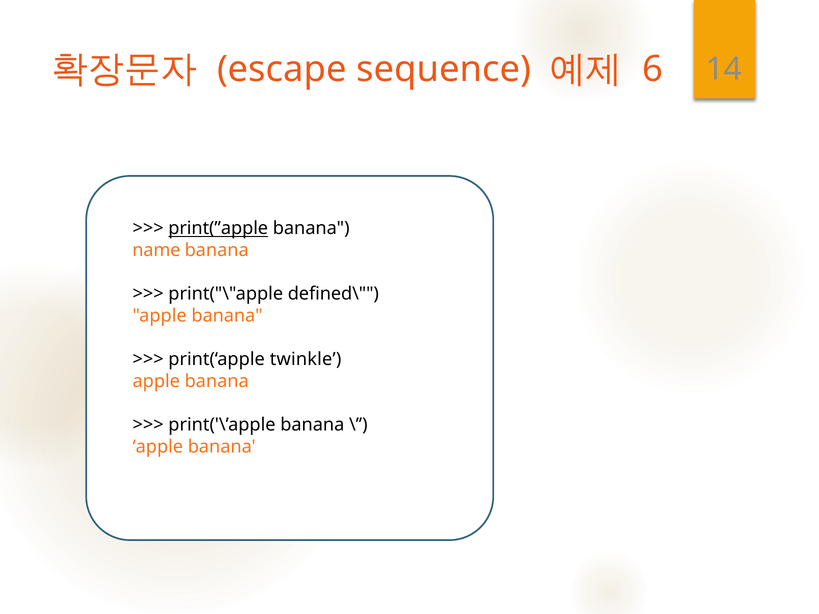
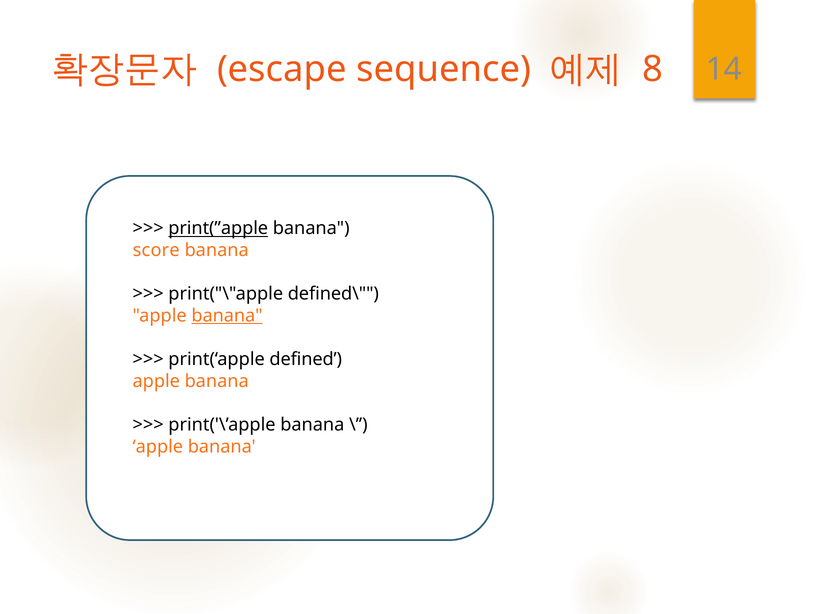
6: 6 -> 8
name: name -> score
banana at (227, 316) underline: none -> present
twinkle: twinkle -> defined
